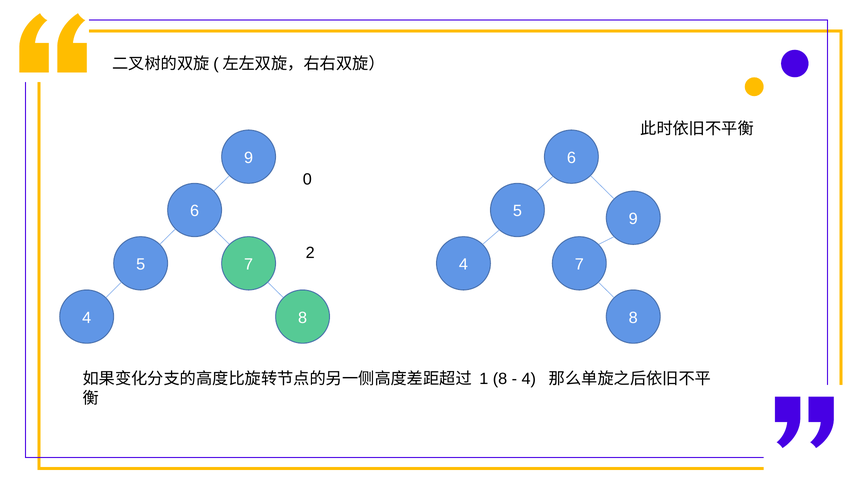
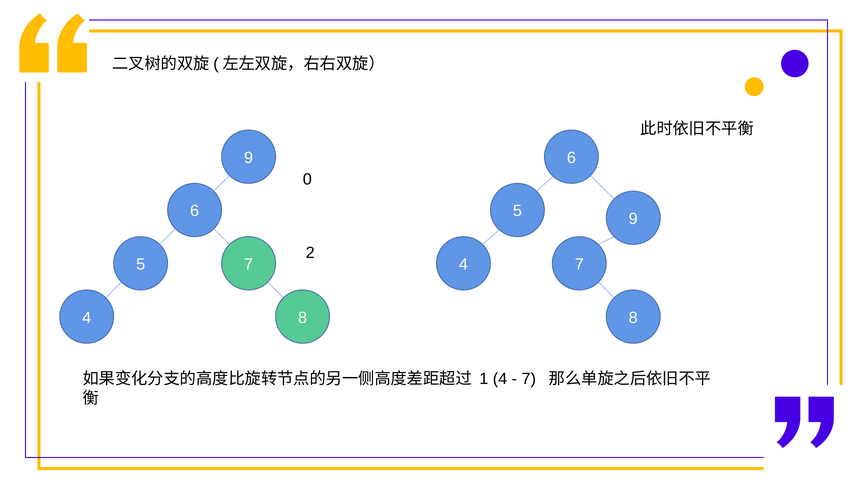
1 8: 8 -> 4
4 at (529, 379): 4 -> 7
